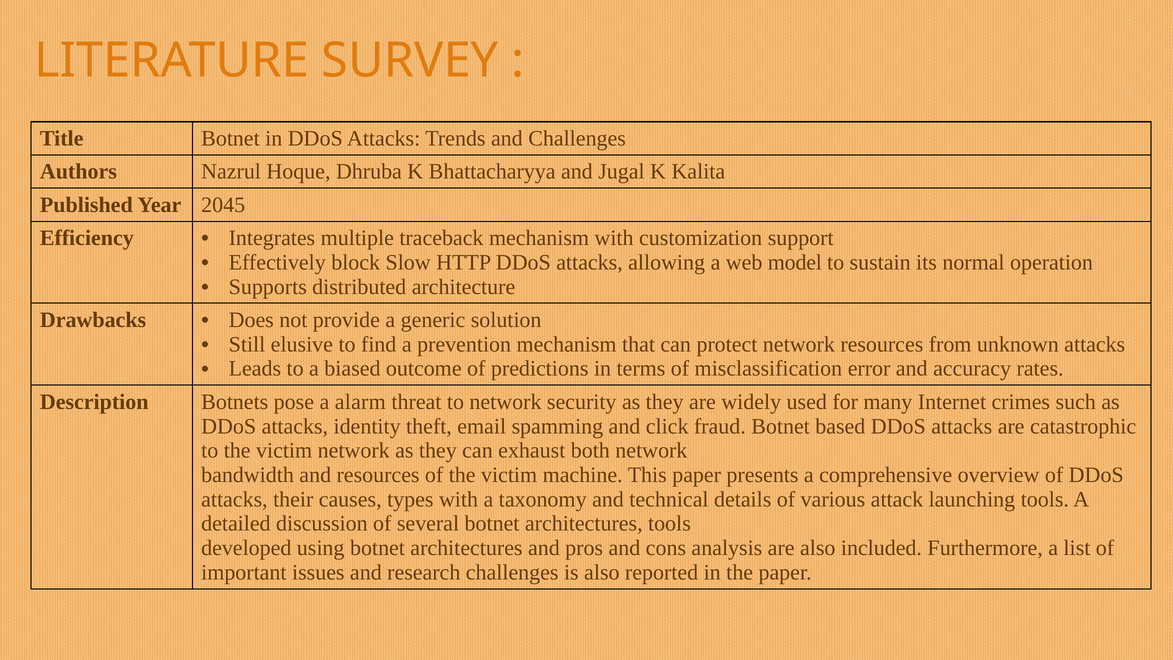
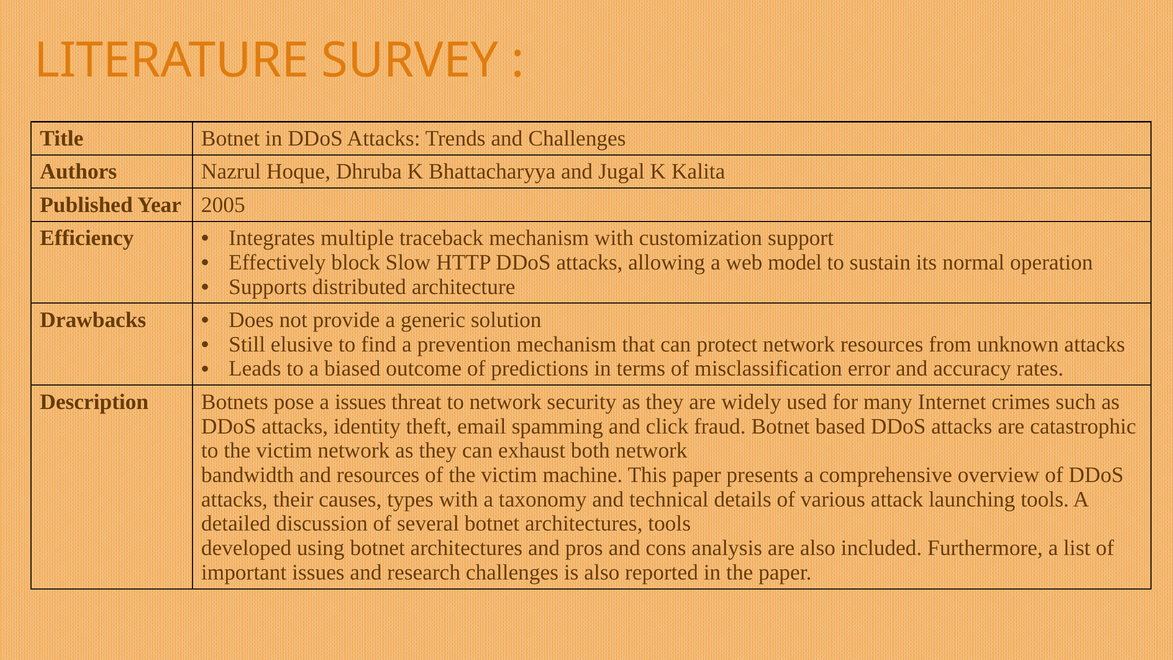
2045: 2045 -> 2005
a alarm: alarm -> issues
